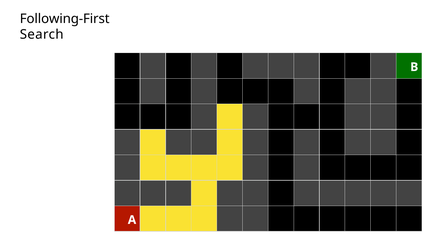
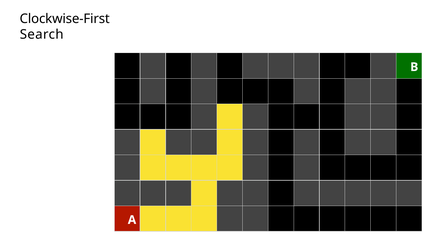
Following-First: Following-First -> Clockwise-First
